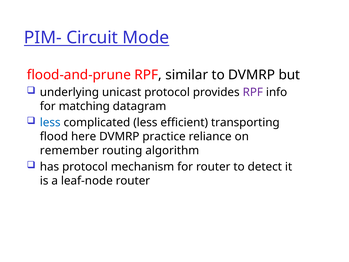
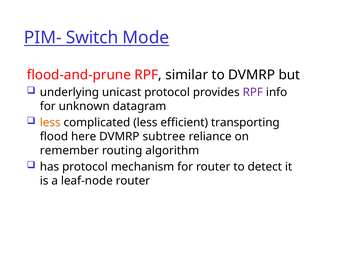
Circuit: Circuit -> Switch
matching: matching -> unknown
less at (50, 122) colour: blue -> orange
practice: practice -> subtree
